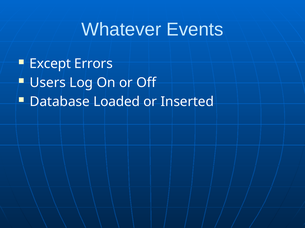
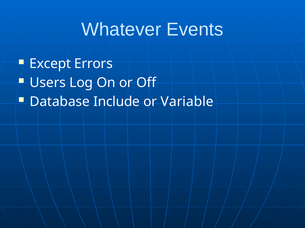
Loaded: Loaded -> Include
Inserted: Inserted -> Variable
